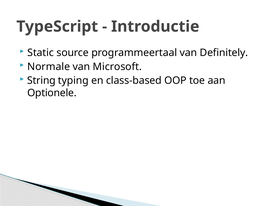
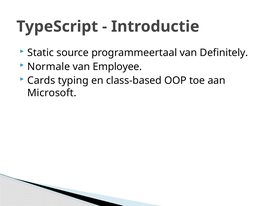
Microsoft: Microsoft -> Employee
String: String -> Cards
Optionele: Optionele -> Microsoft
